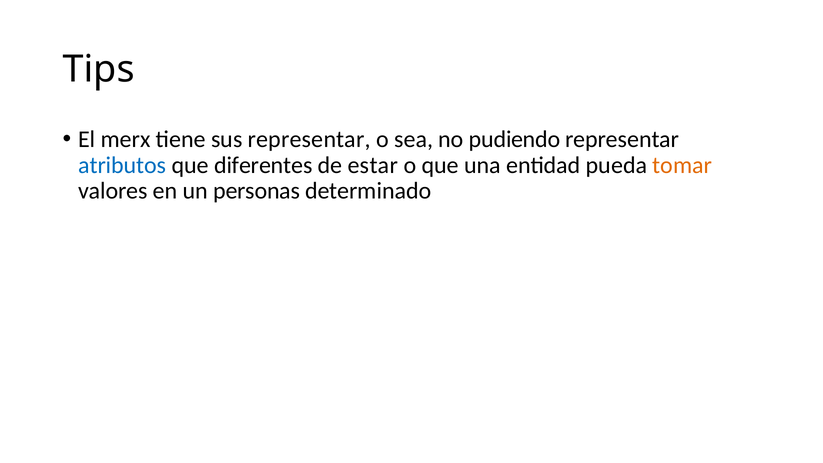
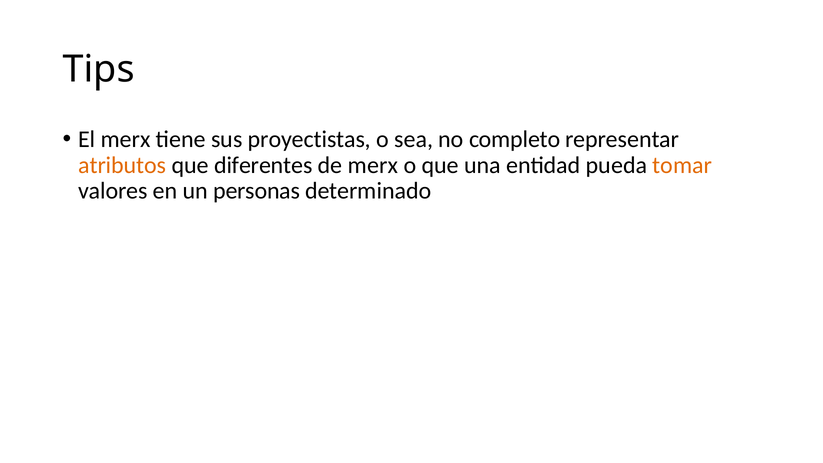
sus representar: representar -> proyectistas
pudiendo: pudiendo -> completo
atributos colour: blue -> orange
de estar: estar -> merx
